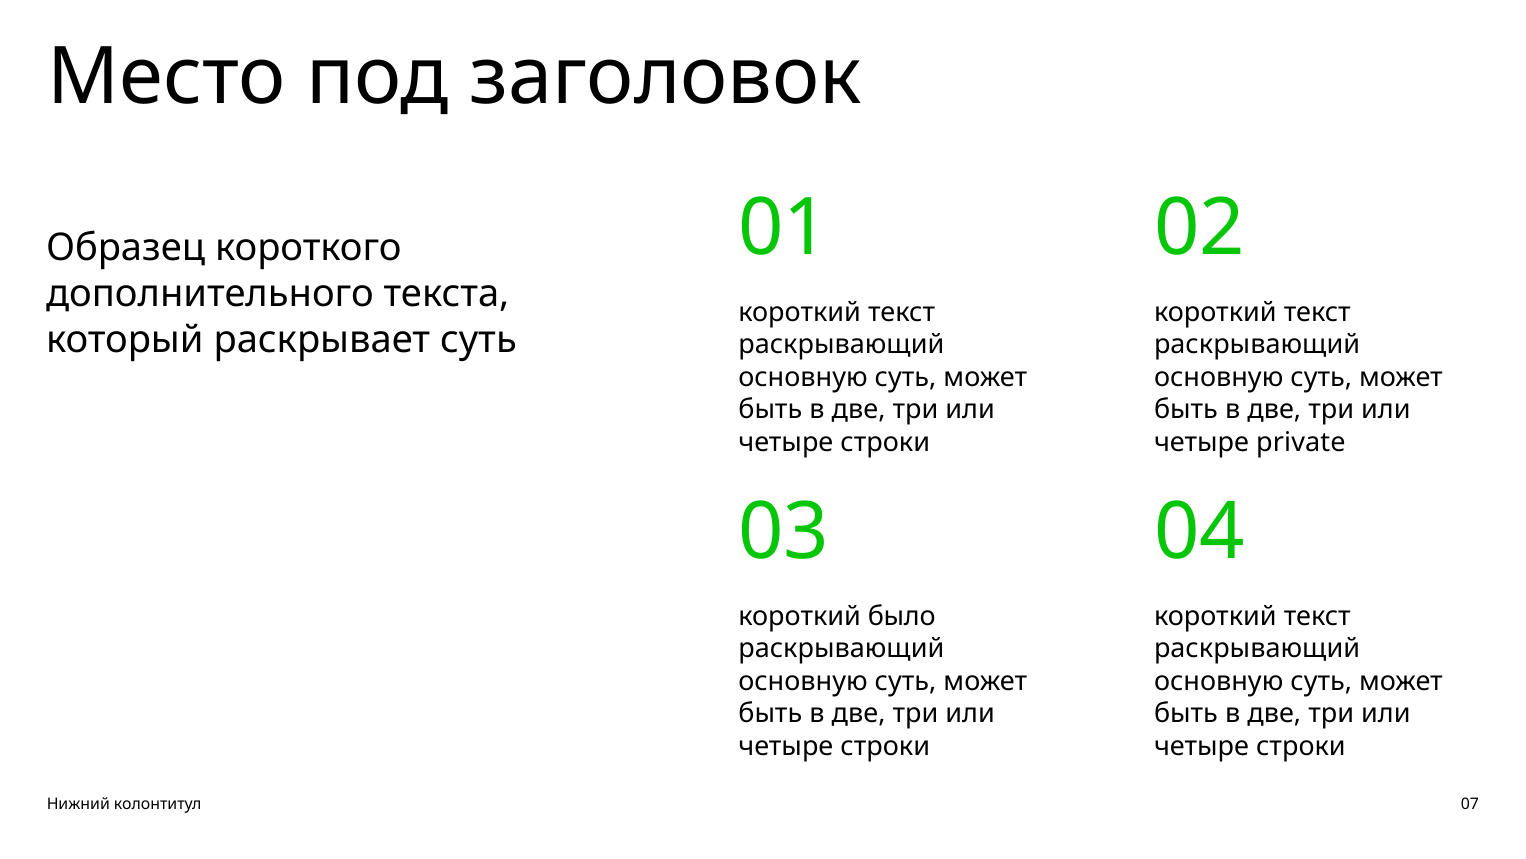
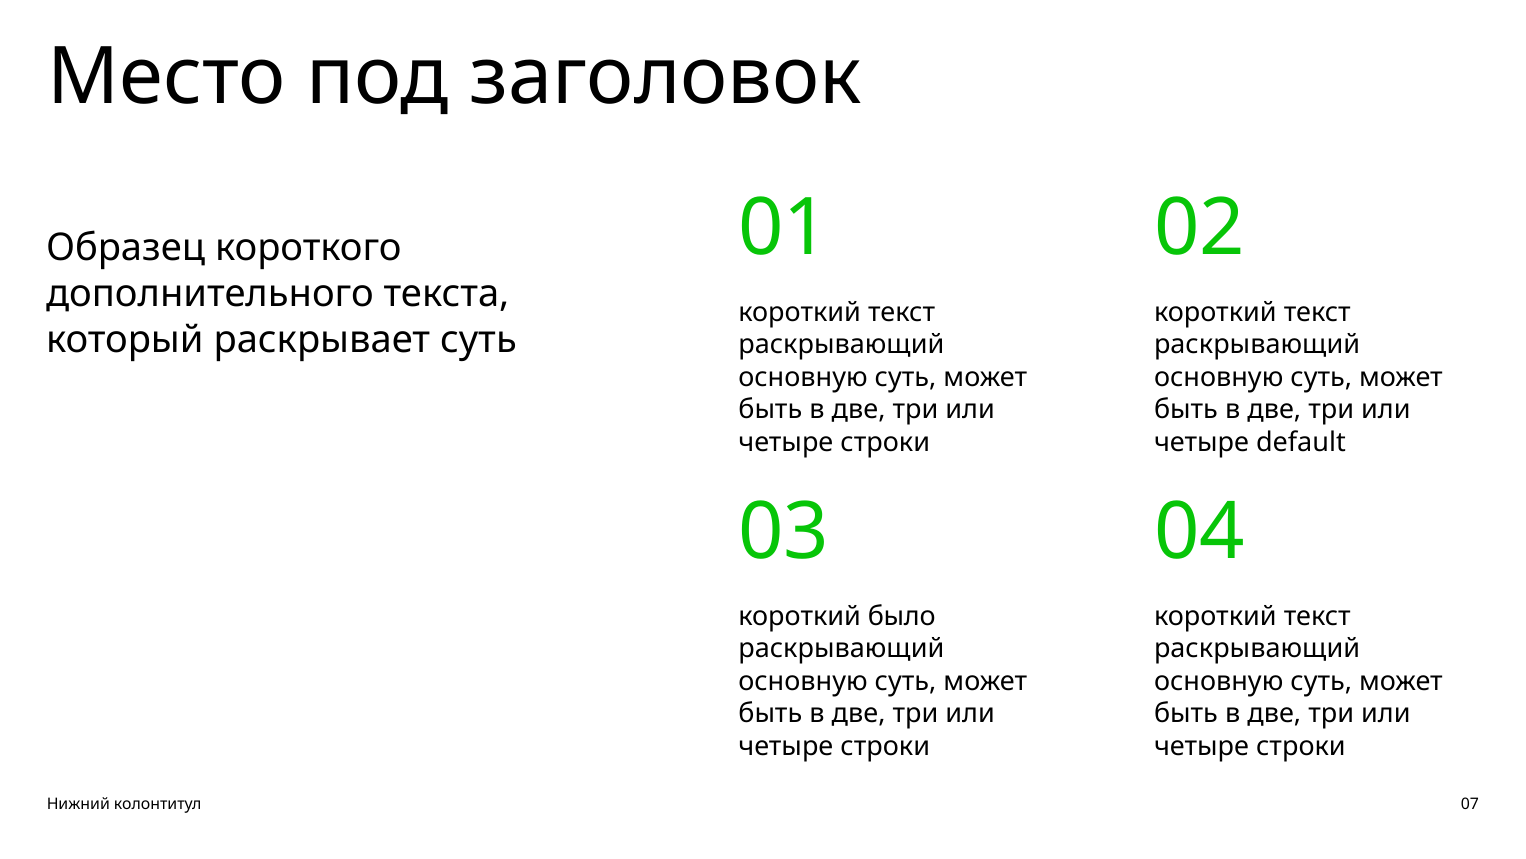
private: private -> default
